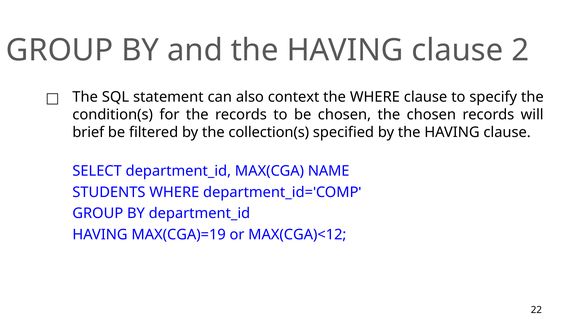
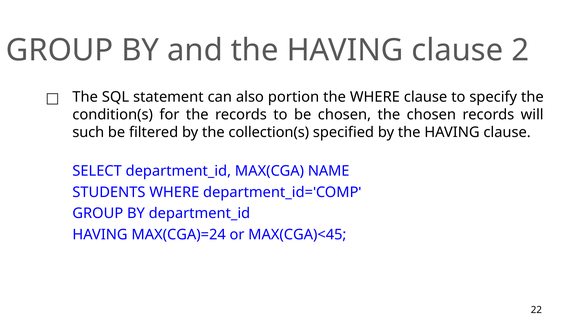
context: context -> portion
brief: brief -> such
MAX(CGA)=19: MAX(CGA)=19 -> MAX(CGA)=24
MAX(CGA)<12: MAX(CGA)<12 -> MAX(CGA)<45
